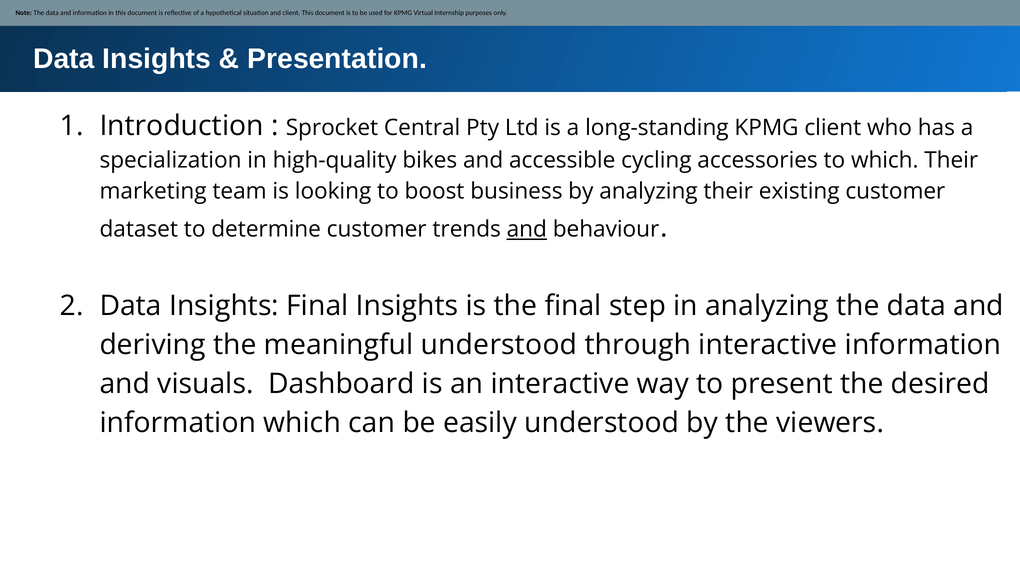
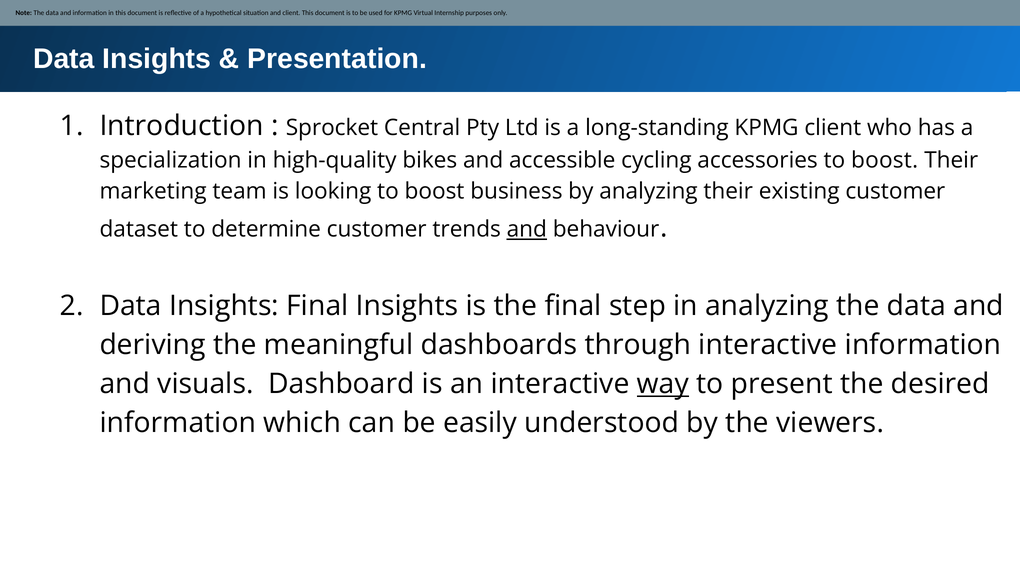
accessories to which: which -> boost
meaningful understood: understood -> dashboards
way underline: none -> present
